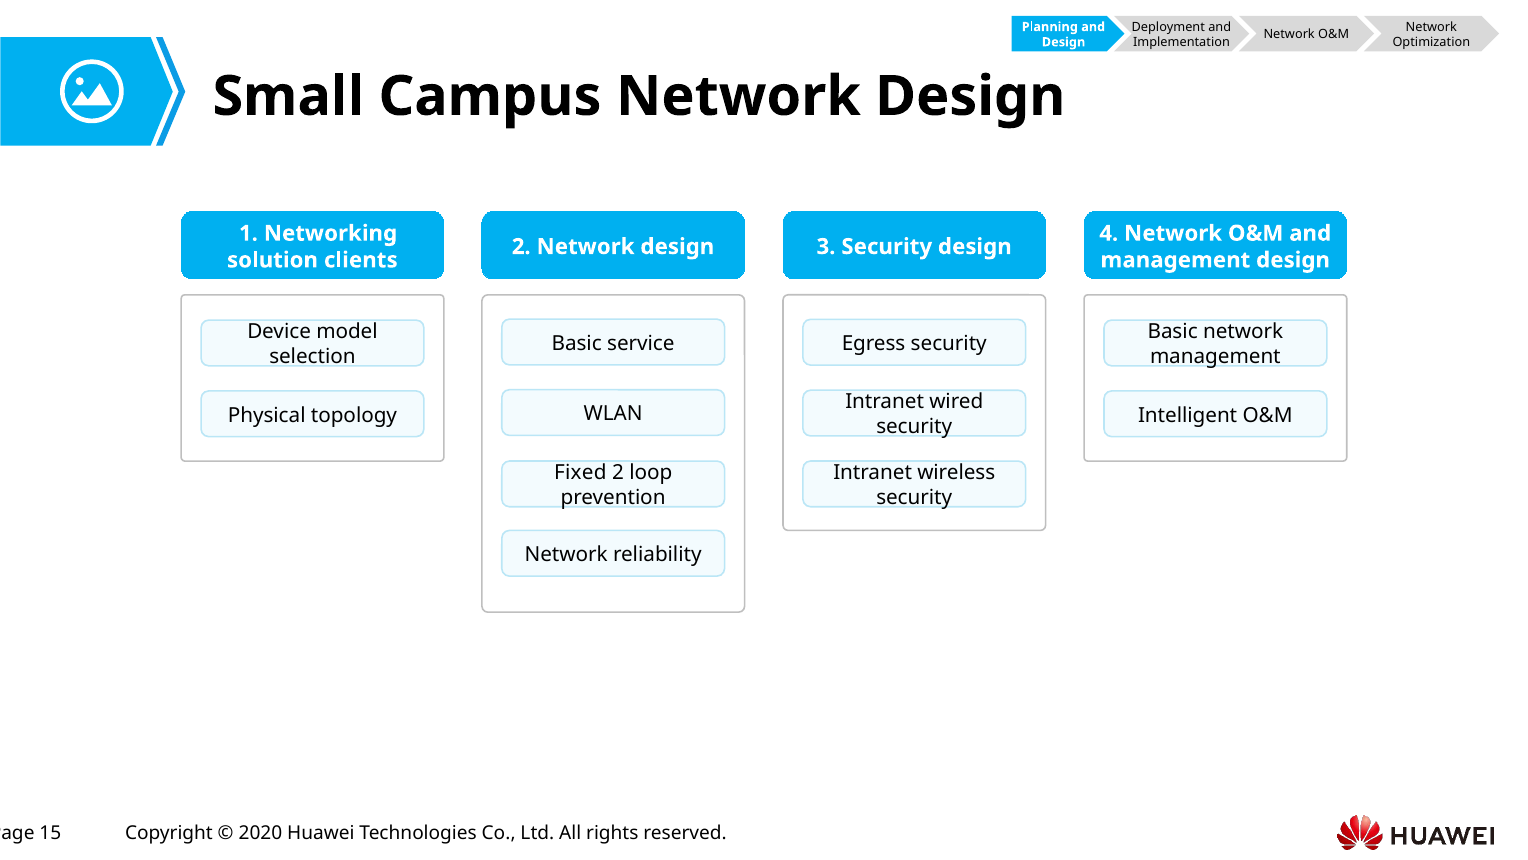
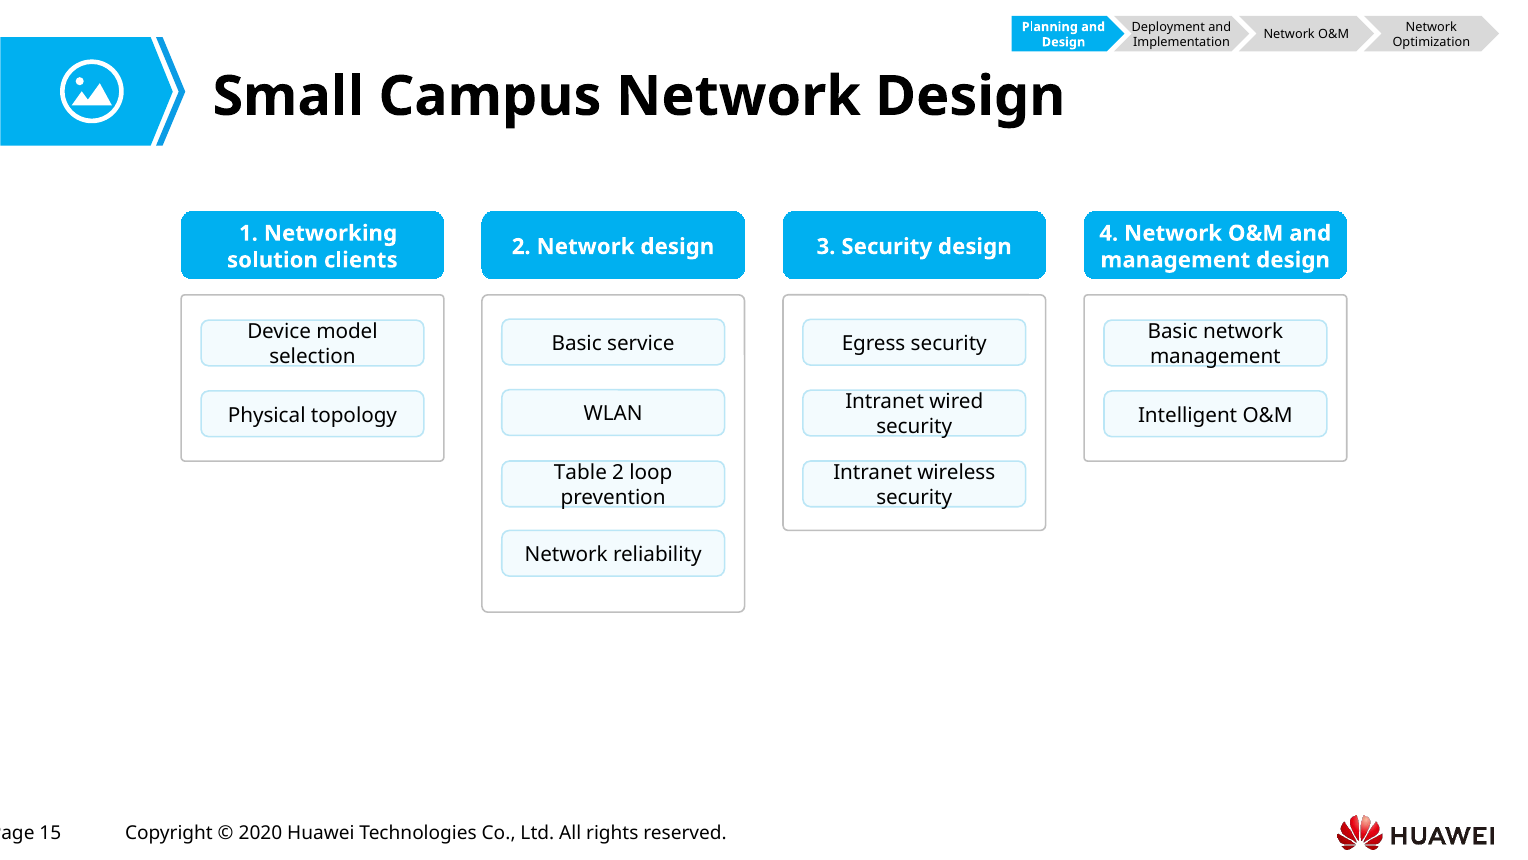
Fixed: Fixed -> Table
